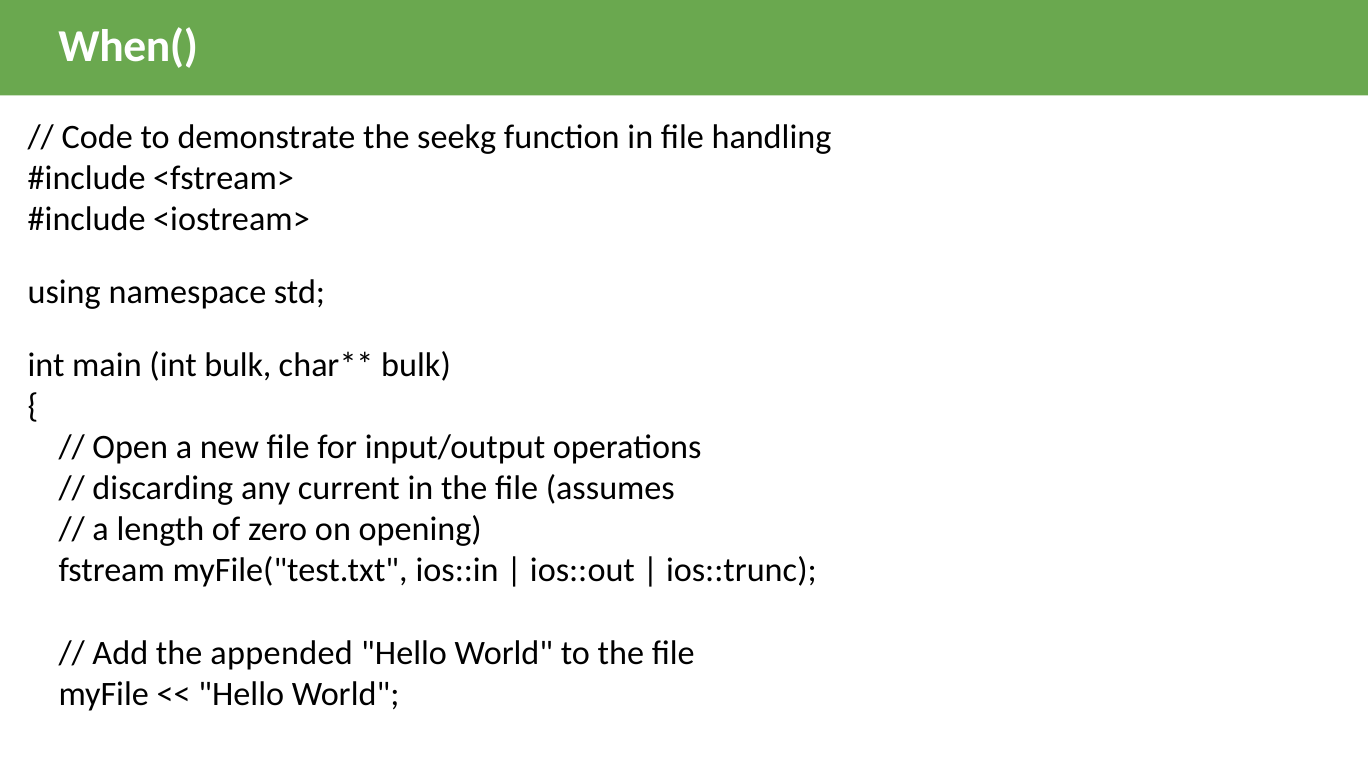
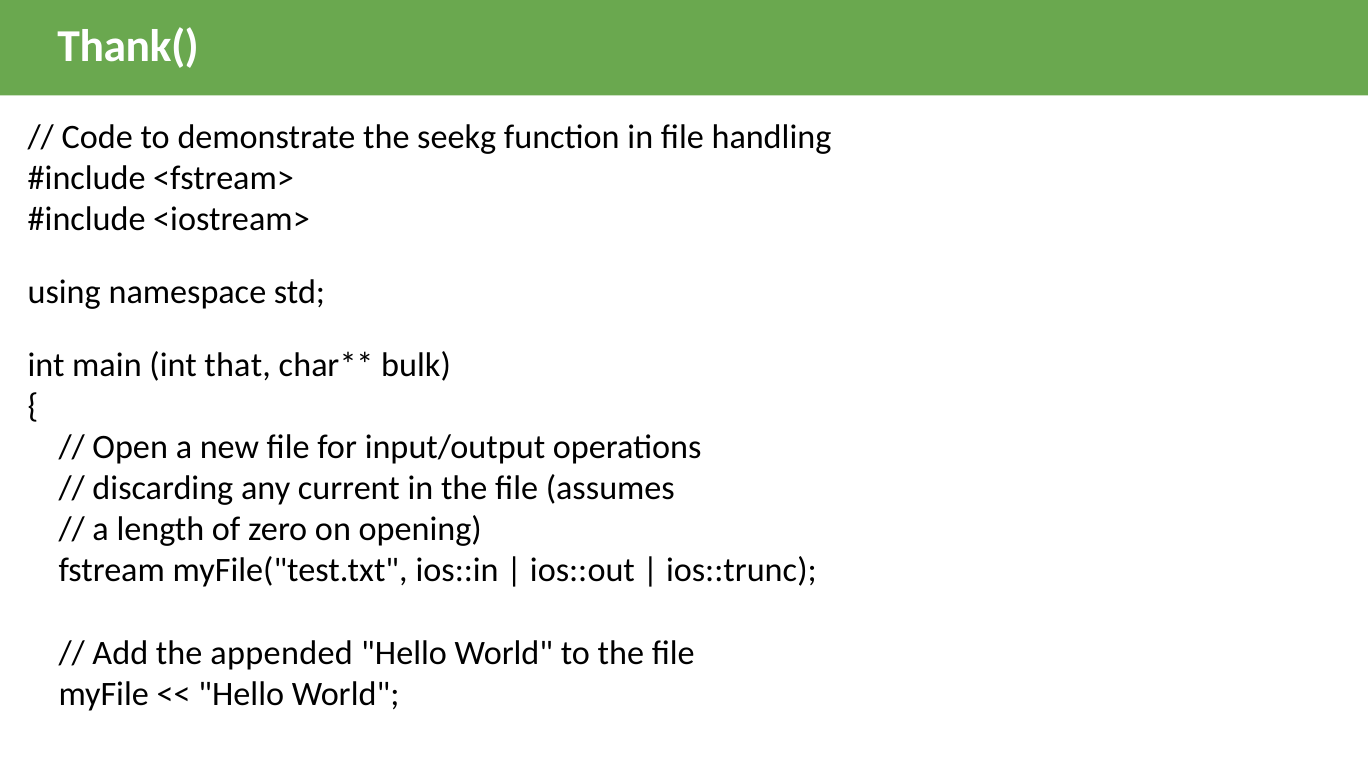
When(: When( -> Thank(
int bulk: bulk -> that
